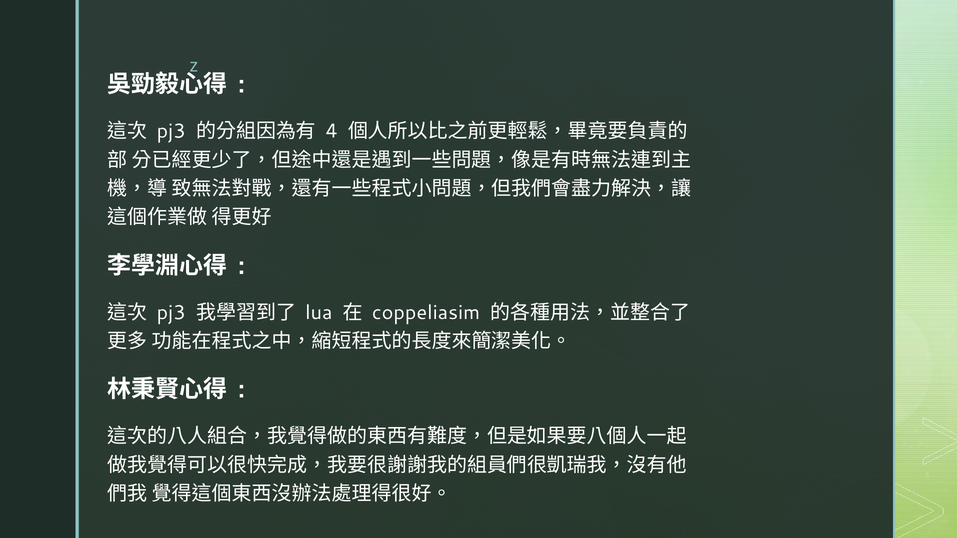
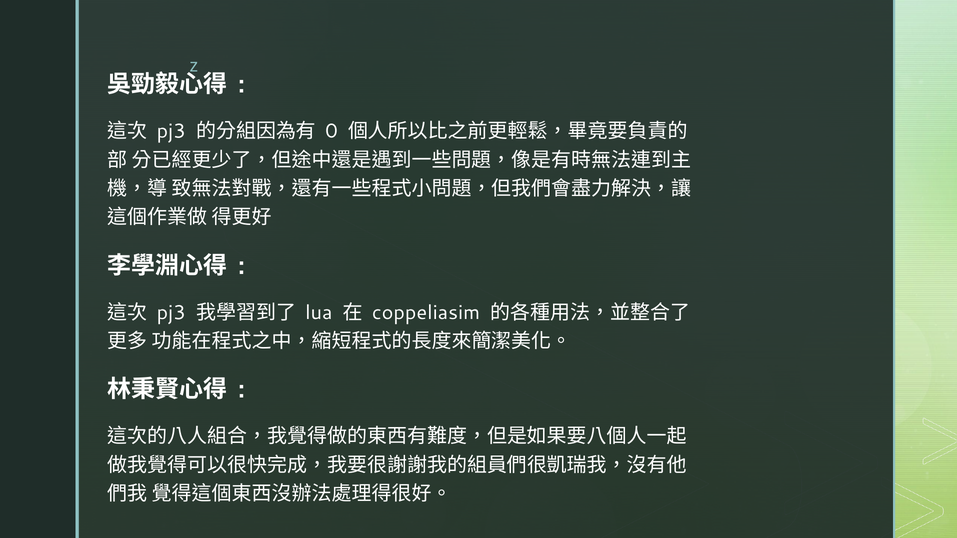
4: 4 -> 0
